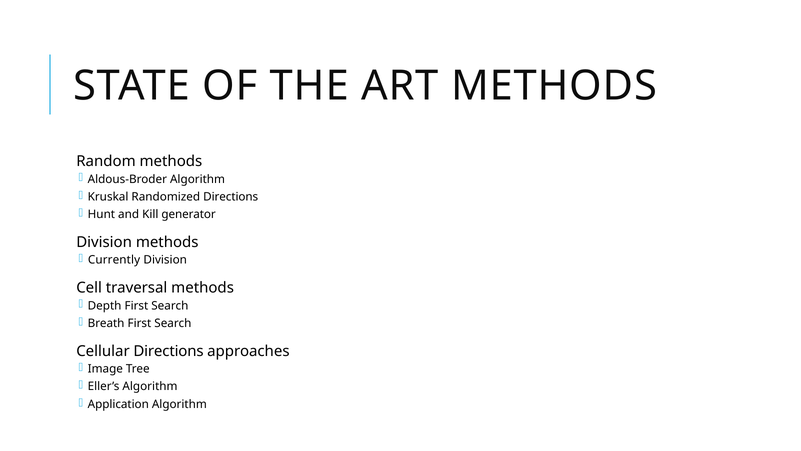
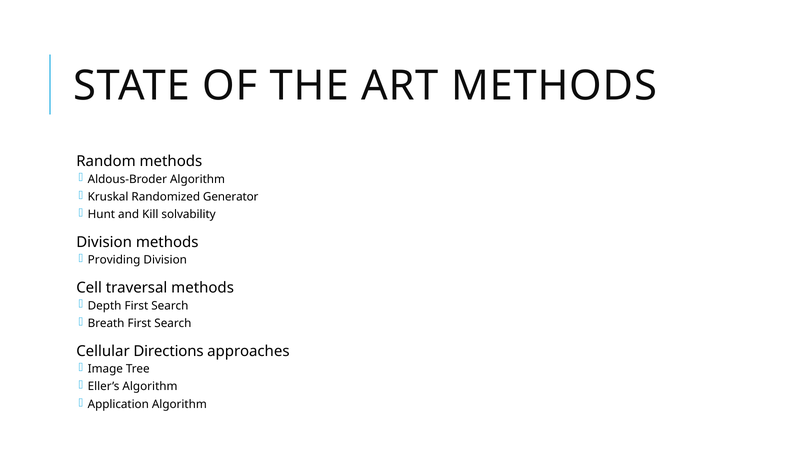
Randomized Directions: Directions -> Generator
generator: generator -> solvability
Currently: Currently -> Providing
